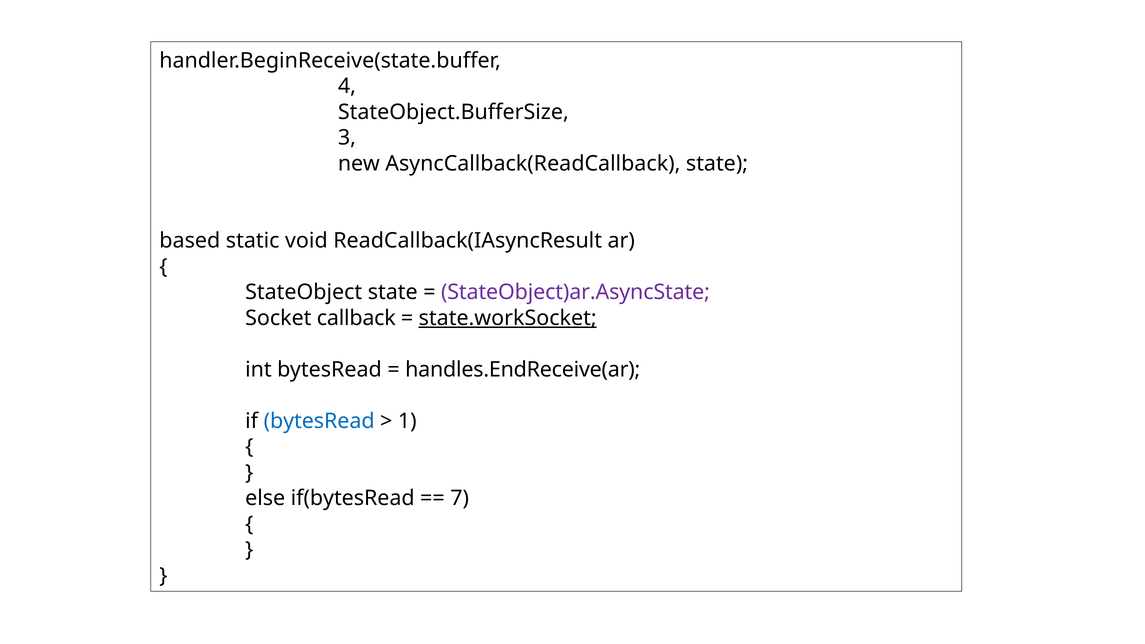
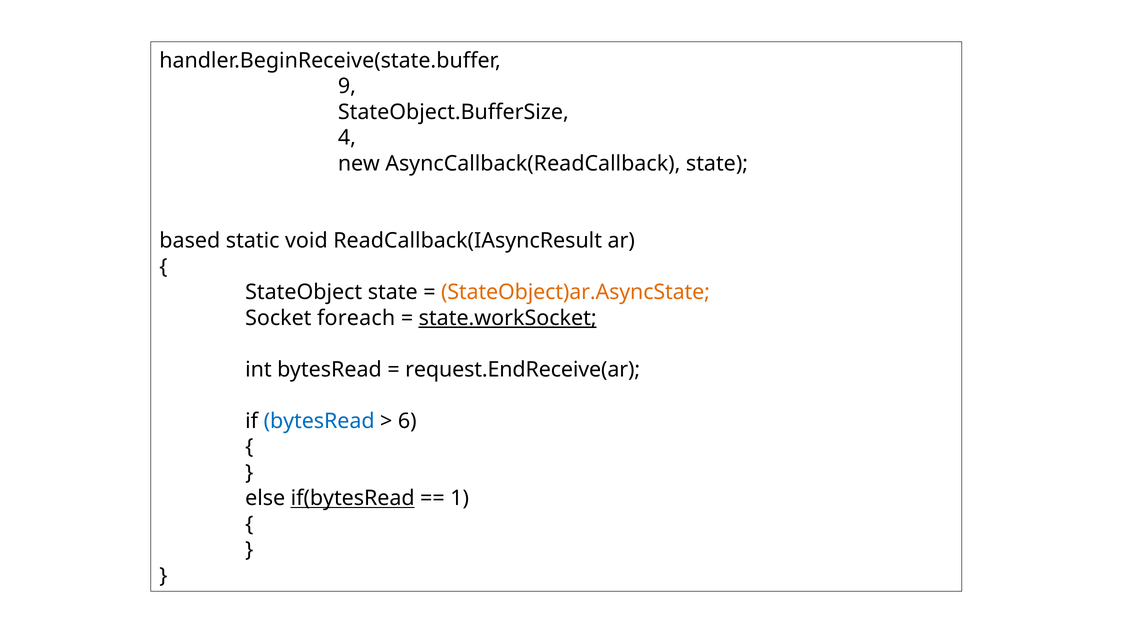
4: 4 -> 9
3: 3 -> 4
StateObject)ar.AsyncState colour: purple -> orange
callback: callback -> foreach
handles.EndReceive(ar: handles.EndReceive(ar -> request.EndReceive(ar
1: 1 -> 6
if(bytesRead underline: none -> present
7: 7 -> 1
